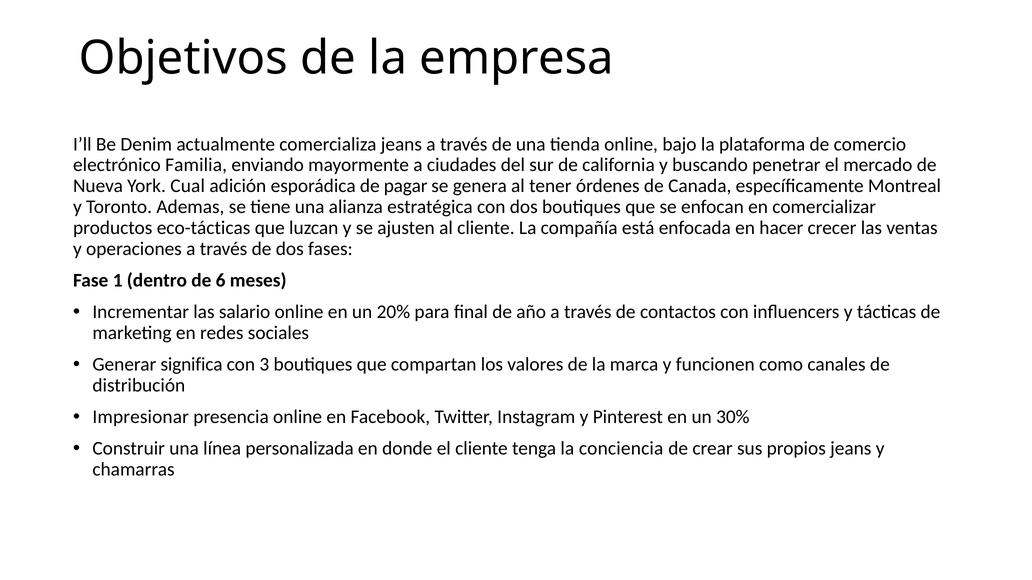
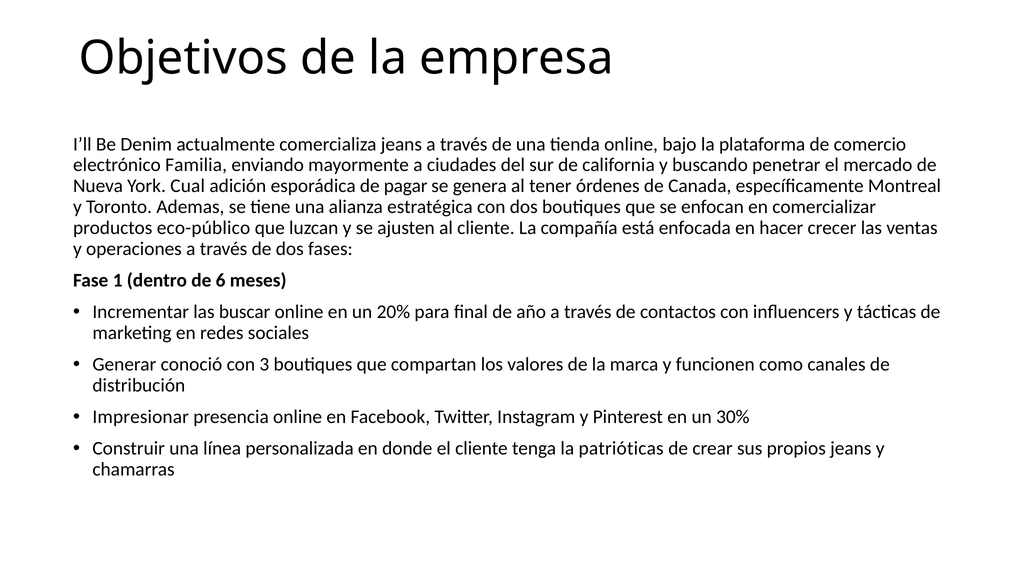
eco-tácticas: eco-tácticas -> eco-público
salario: salario -> buscar
significa: significa -> conoció
conciencia: conciencia -> patrióticas
